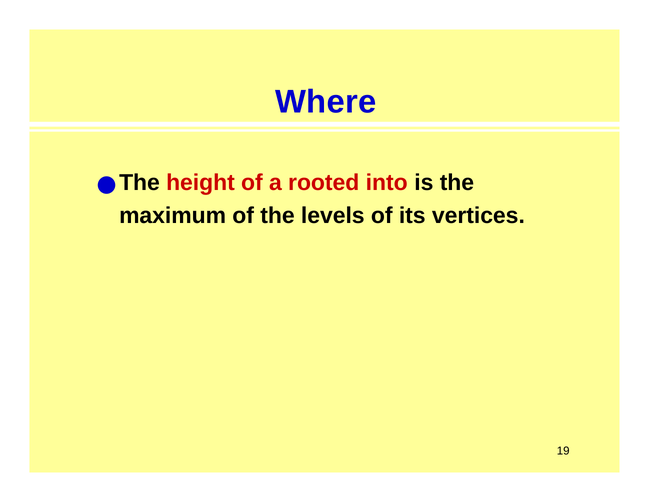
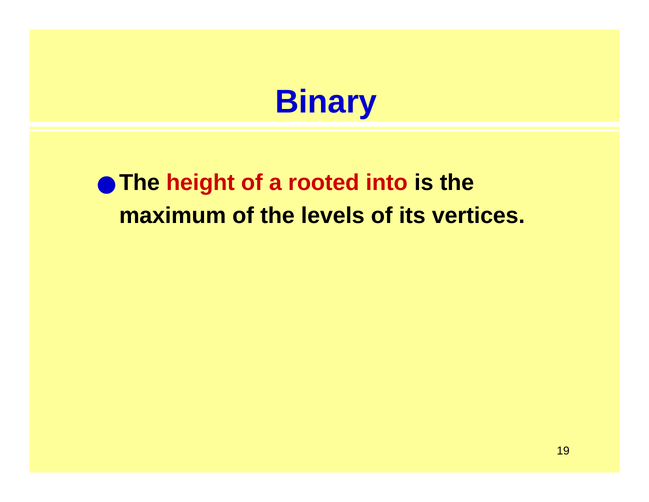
Where: Where -> Binary
